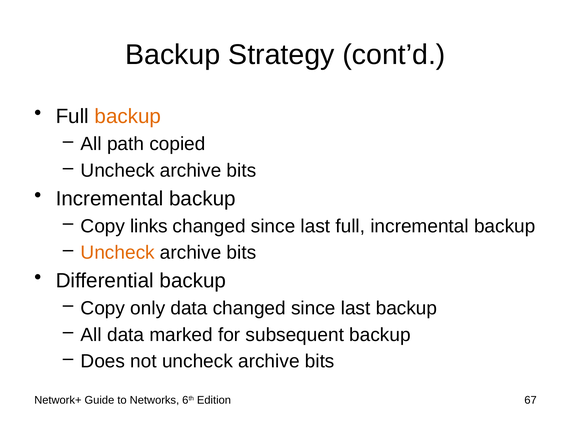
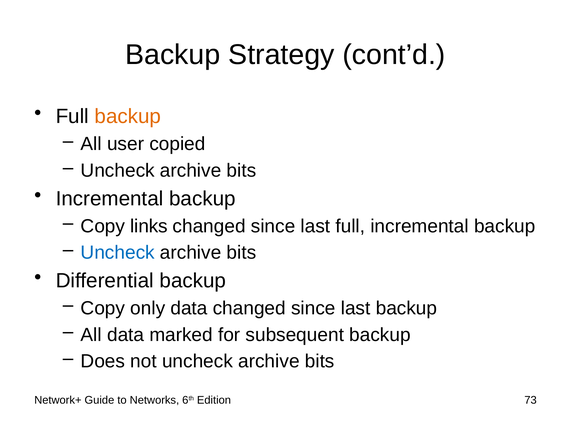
path: path -> user
Uncheck at (118, 253) colour: orange -> blue
67: 67 -> 73
